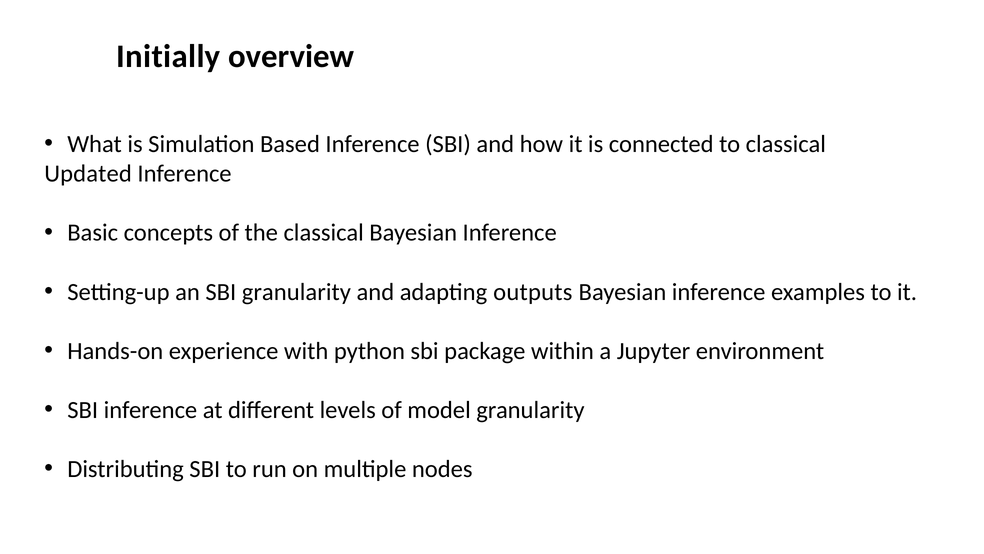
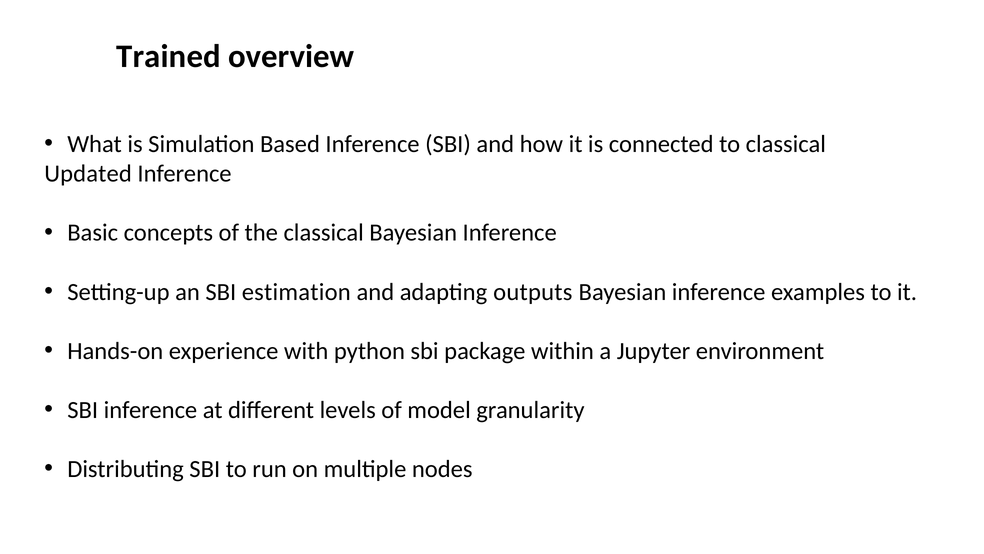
Initially: Initially -> Trained
SBI granularity: granularity -> estimation
